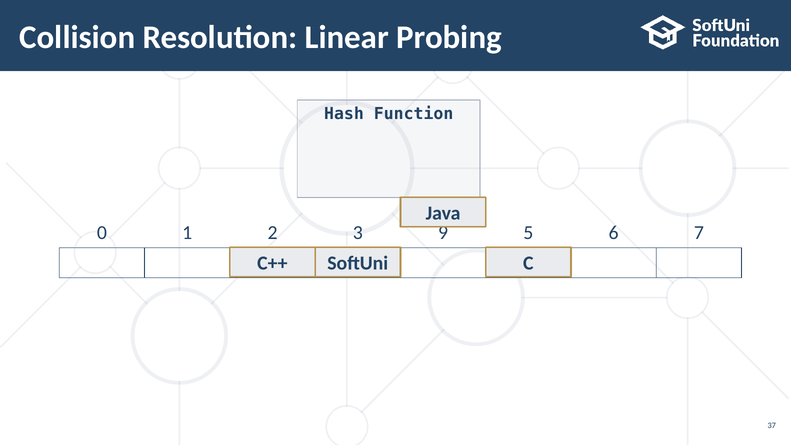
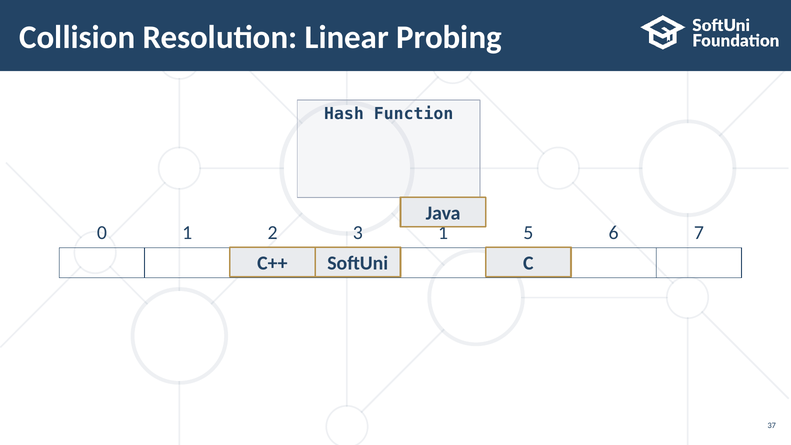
3 9: 9 -> 1
